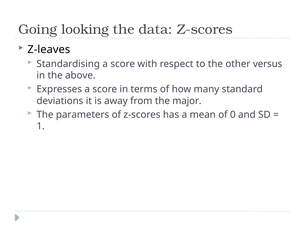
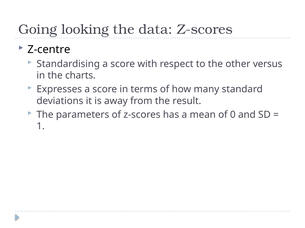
Z-leaves: Z-leaves -> Z-centre
above: above -> charts
major: major -> result
